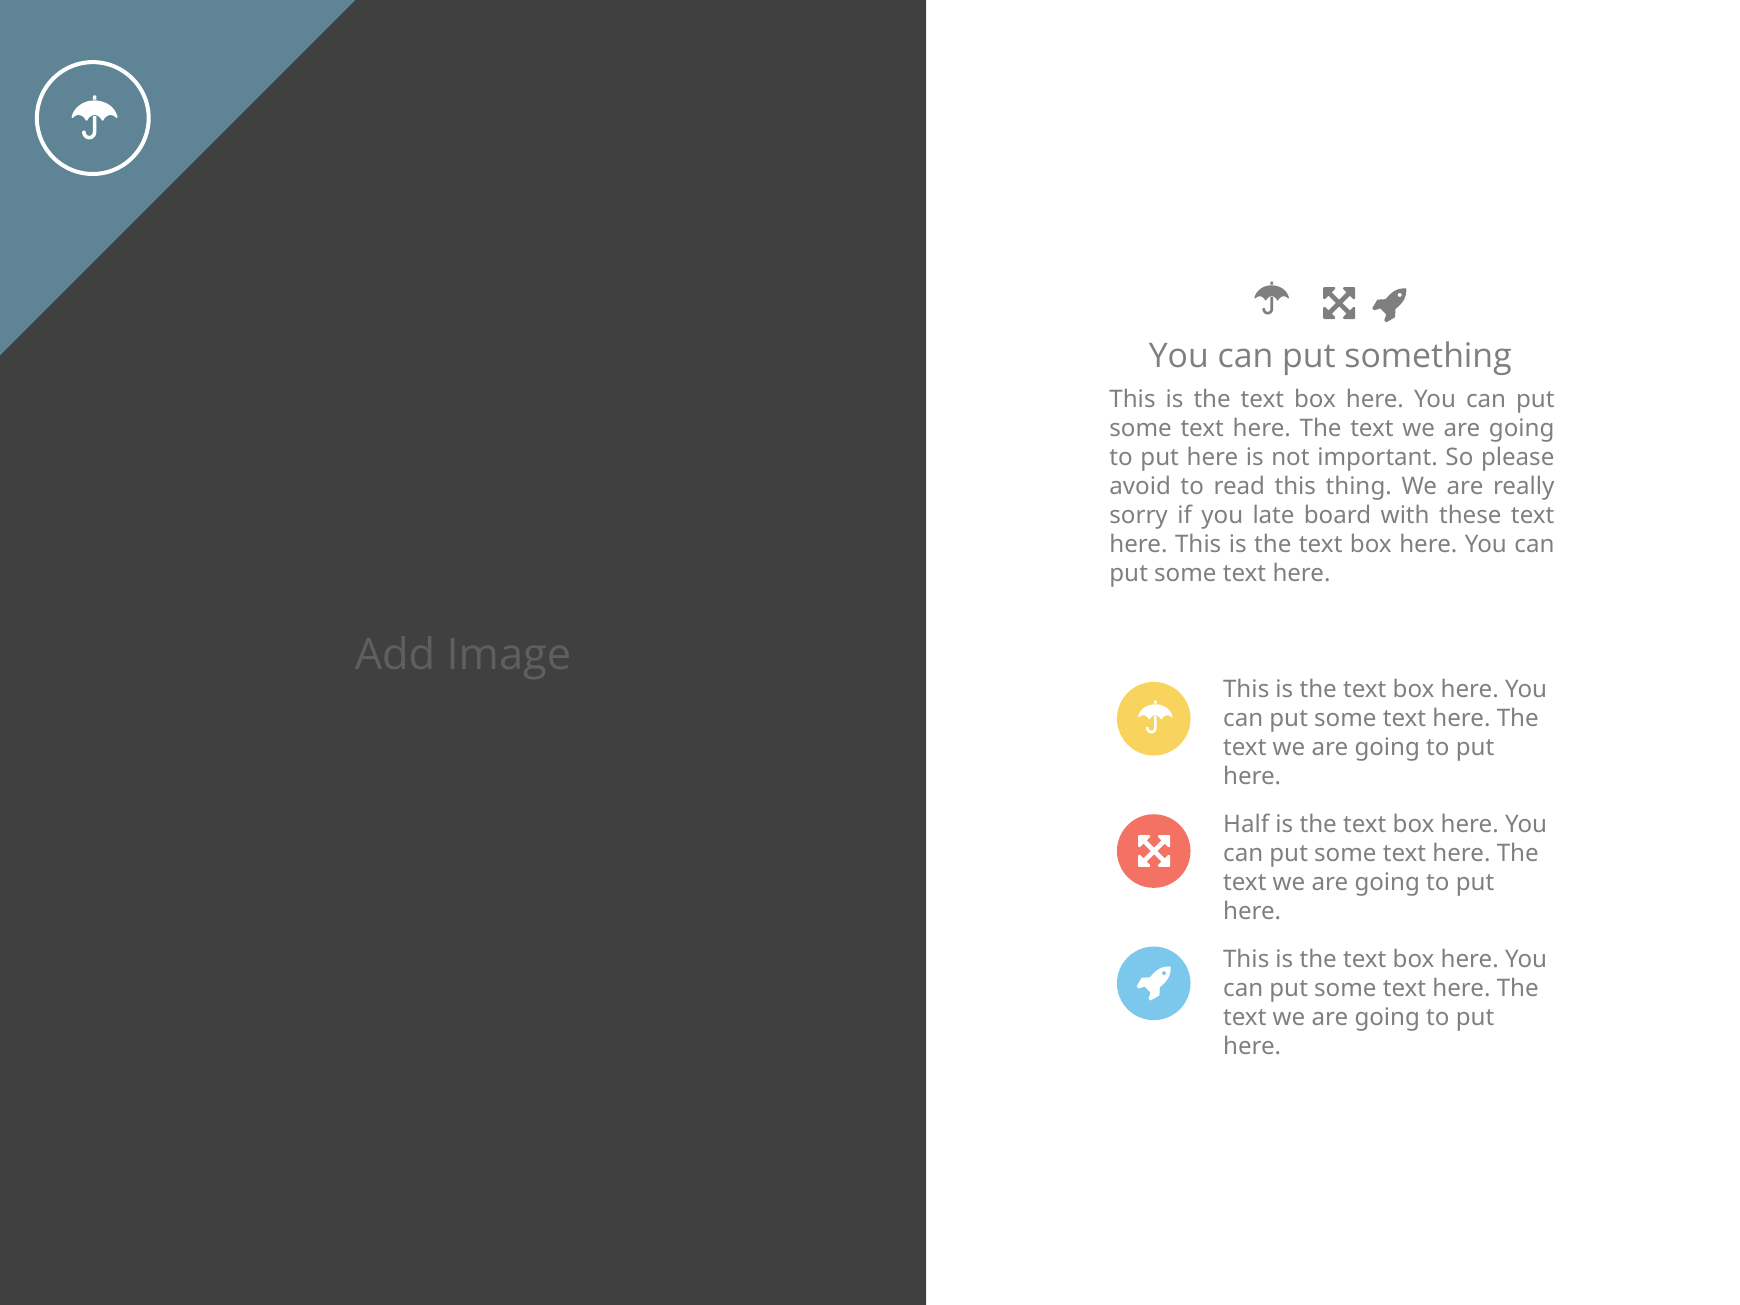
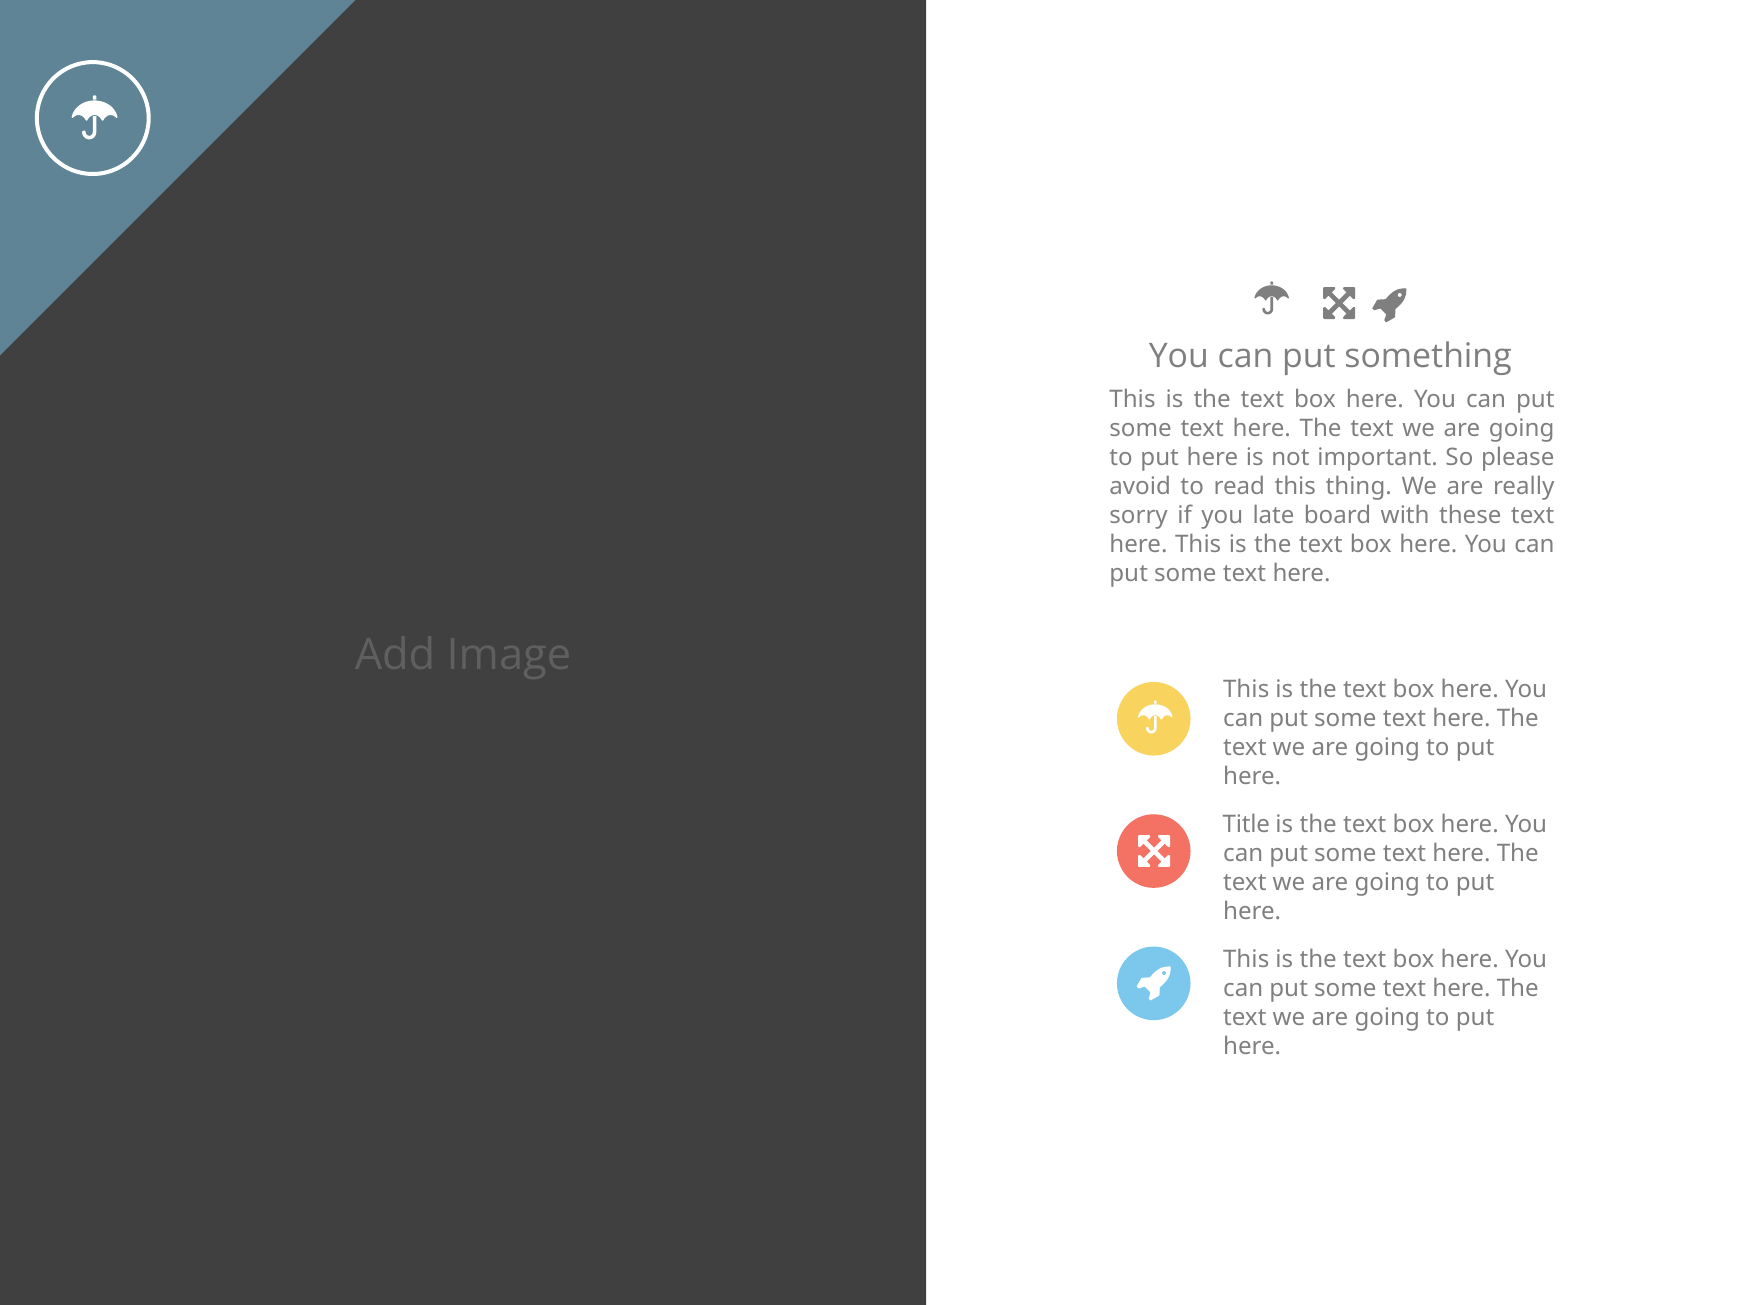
Half: Half -> Title
